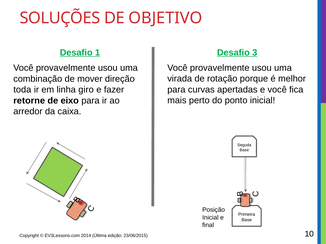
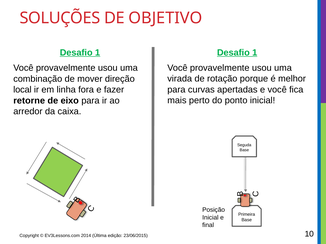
3 at (255, 53): 3 -> 1
toda: toda -> local
giro: giro -> fora
